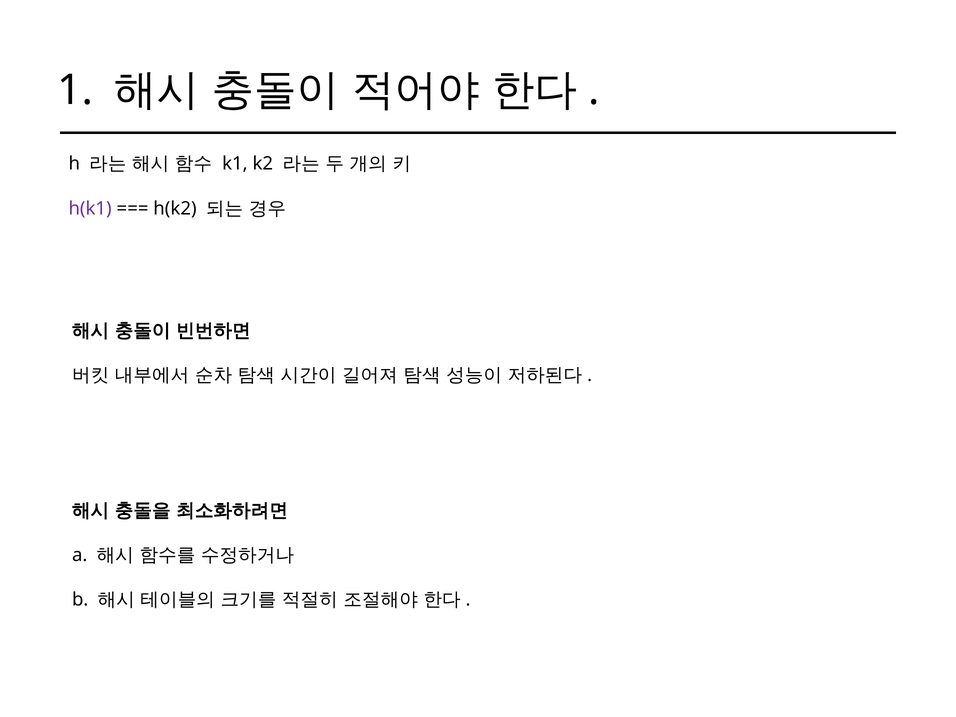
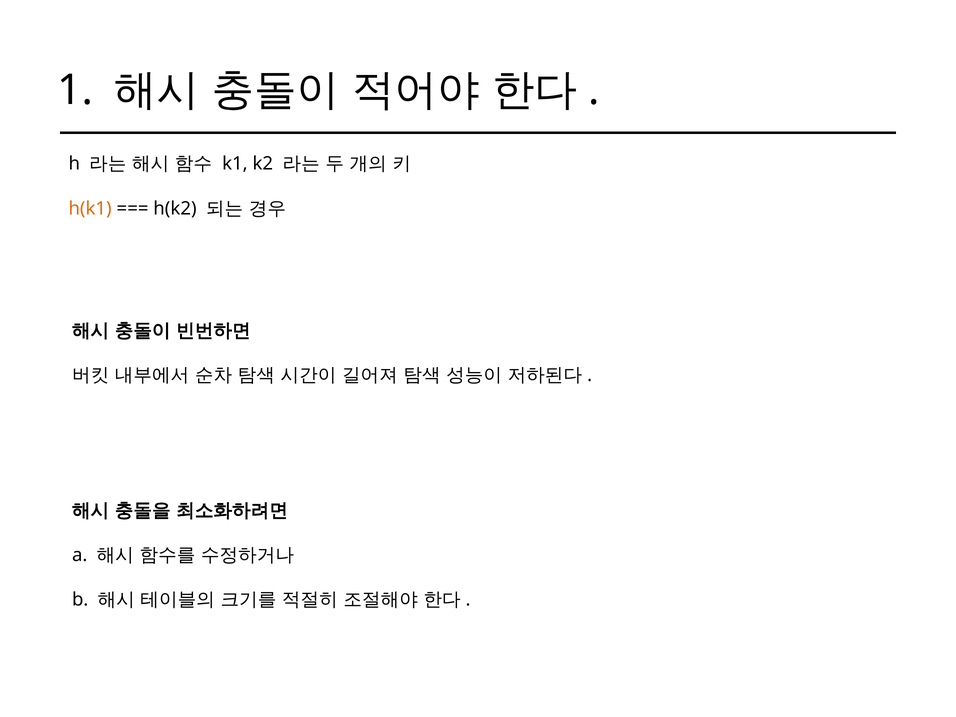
h(k1 colour: purple -> orange
